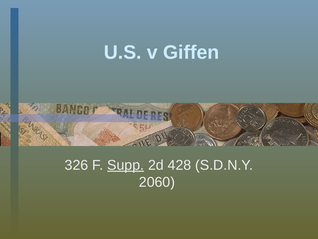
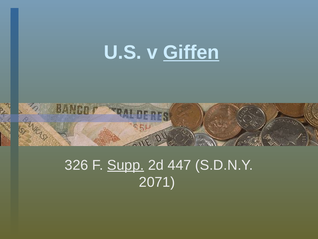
Giffen underline: none -> present
428: 428 -> 447
2060: 2060 -> 2071
